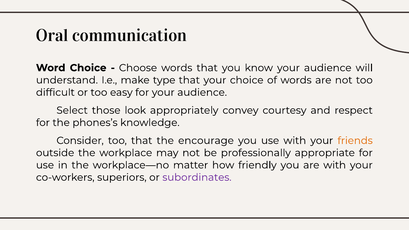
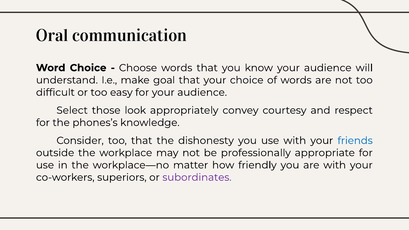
type: type -> goal
encourage: encourage -> dishonesty
friends colour: orange -> blue
